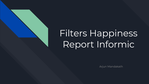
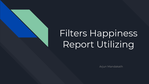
Informic: Informic -> Utilizing
